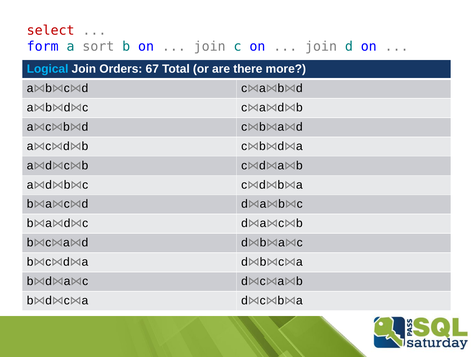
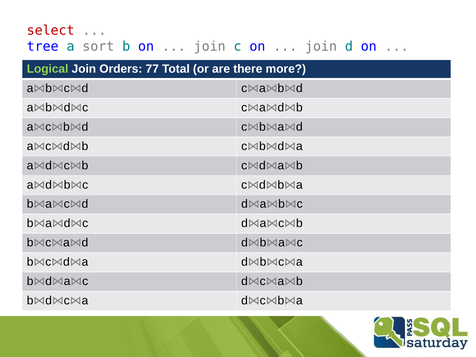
form: form -> tree
Logical colour: light blue -> light green
67: 67 -> 77
